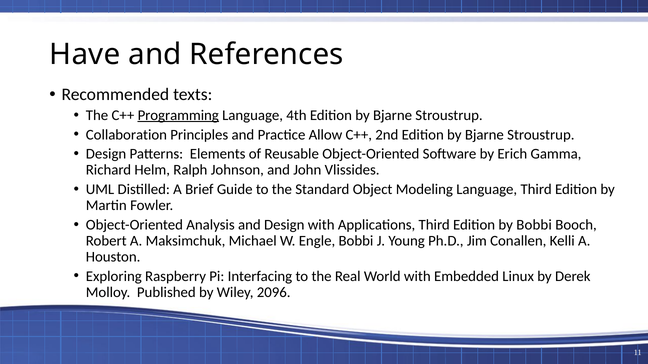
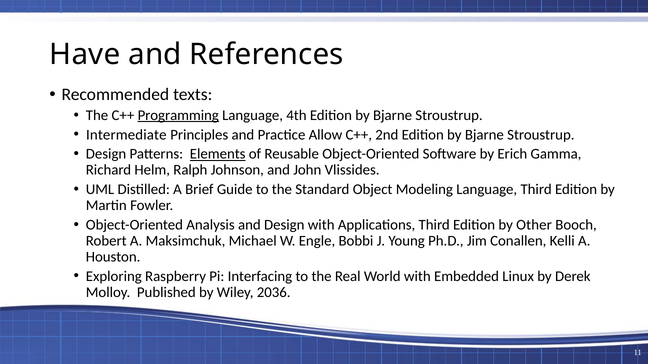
Collaboration: Collaboration -> Intermediate
Elements underline: none -> present
by Bobbi: Bobbi -> Other
2096: 2096 -> 2036
